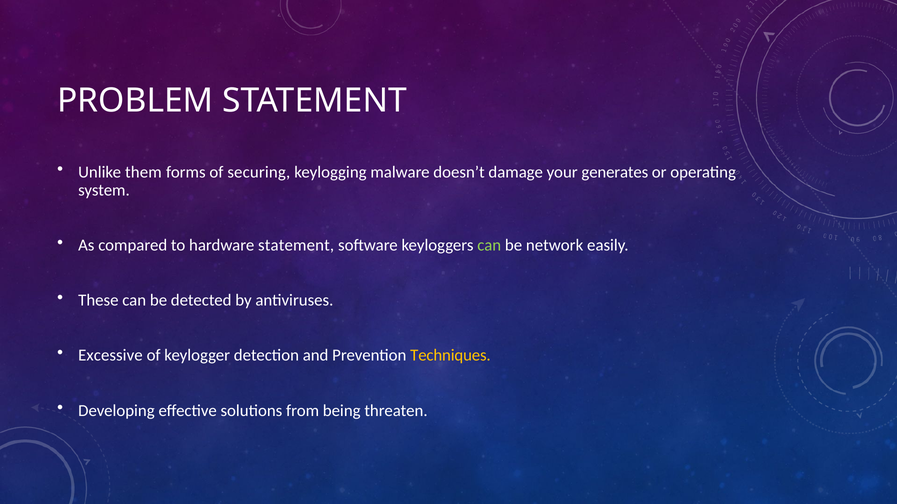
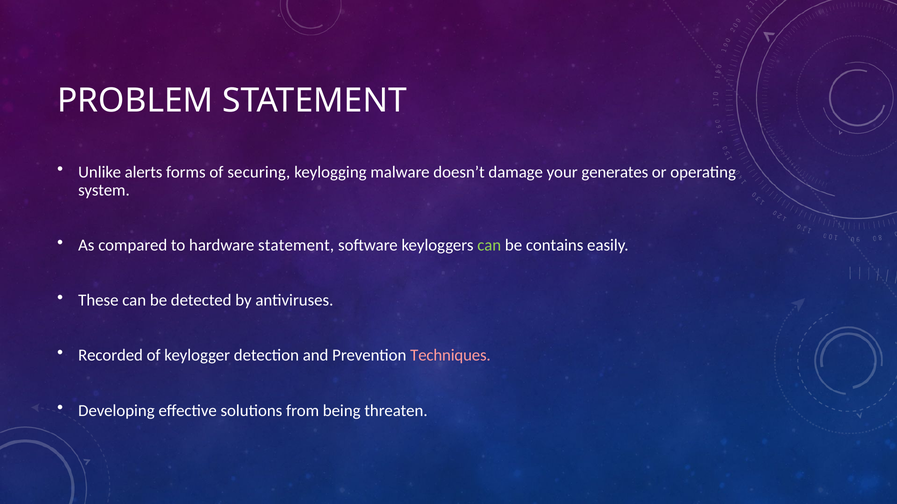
them: them -> alerts
network: network -> contains
Excessive: Excessive -> Recorded
Techniques colour: yellow -> pink
